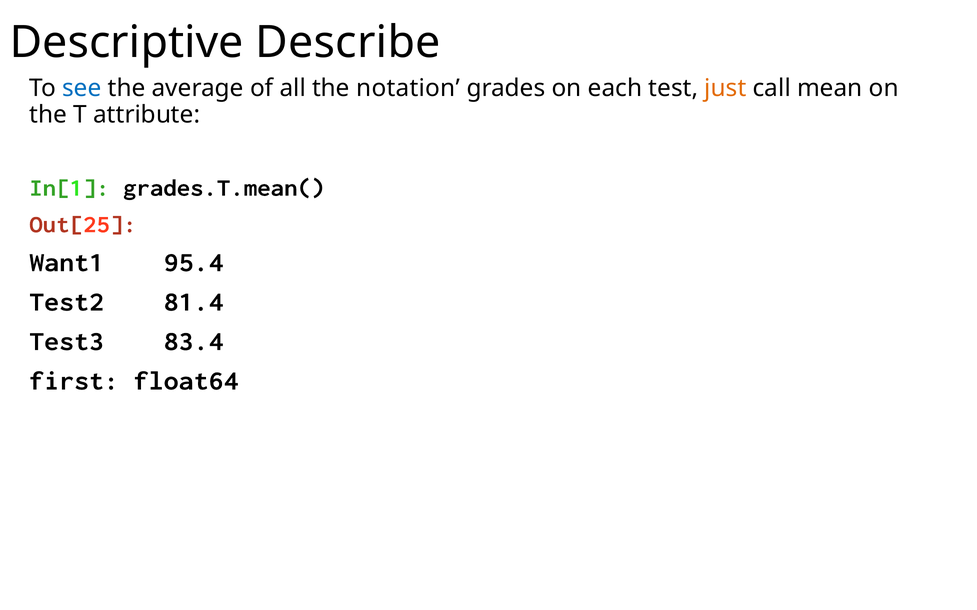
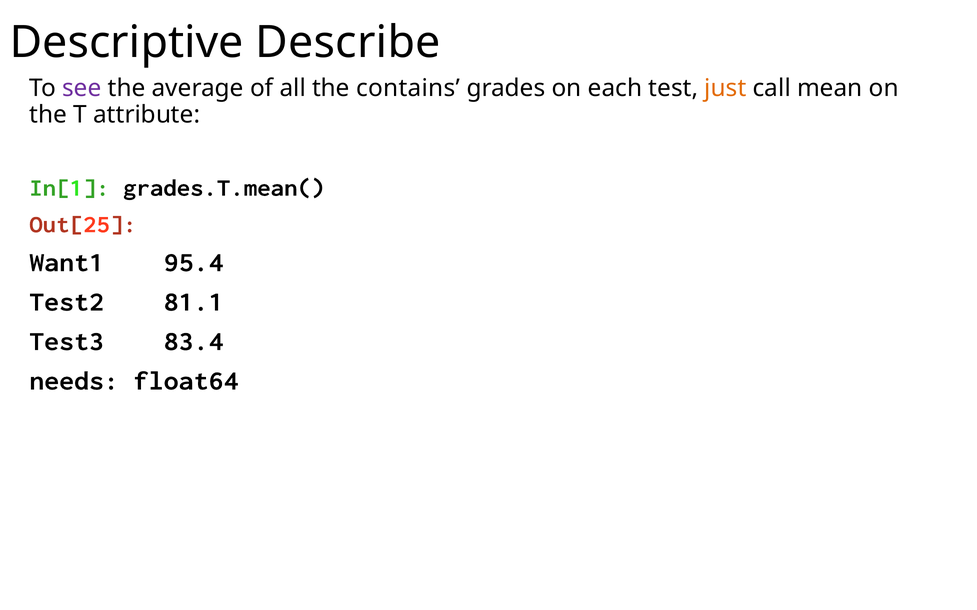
see colour: blue -> purple
notation: notation -> contains
81.4: 81.4 -> 81.1
first: first -> needs
